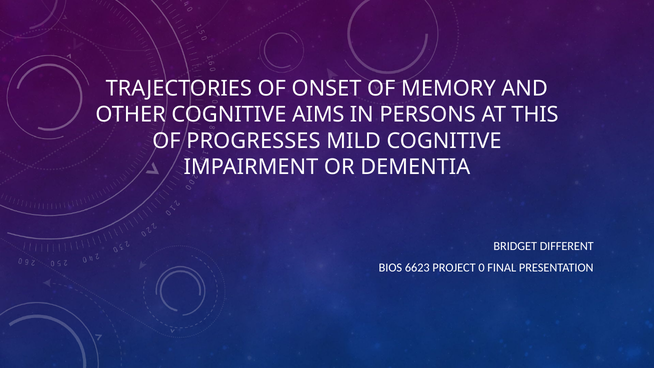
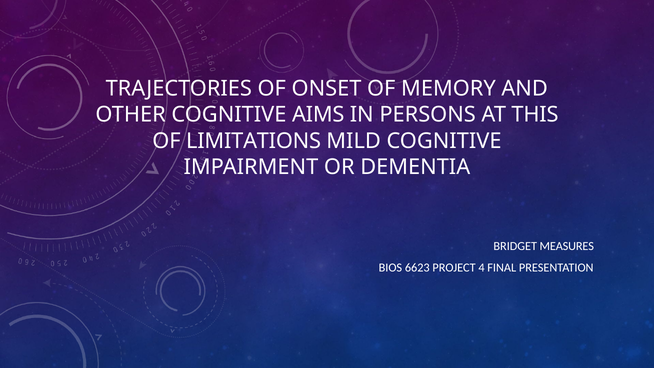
PROGRESSES: PROGRESSES -> LIMITATIONS
DIFFERENT: DIFFERENT -> MEASURES
0: 0 -> 4
